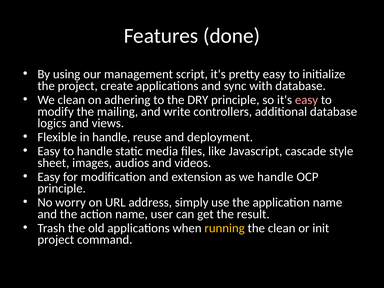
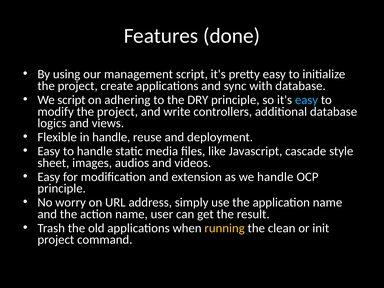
We clean: clean -> script
easy at (307, 100) colour: pink -> light blue
modify the mailing: mailing -> project
